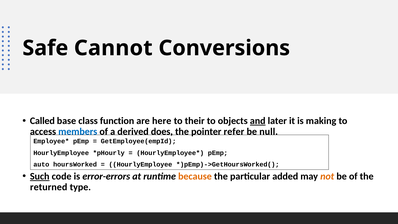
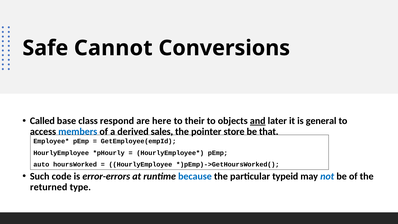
function: function -> respond
making: making -> general
does: does -> sales
refer: refer -> store
null: null -> that
Such underline: present -> none
because colour: orange -> blue
added: added -> typeid
not colour: orange -> blue
